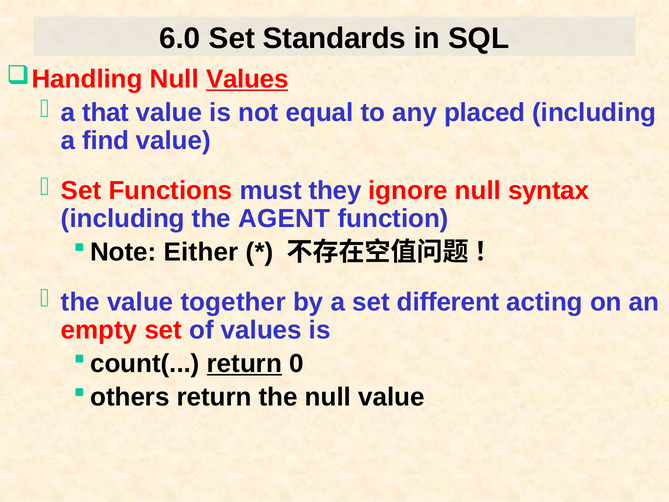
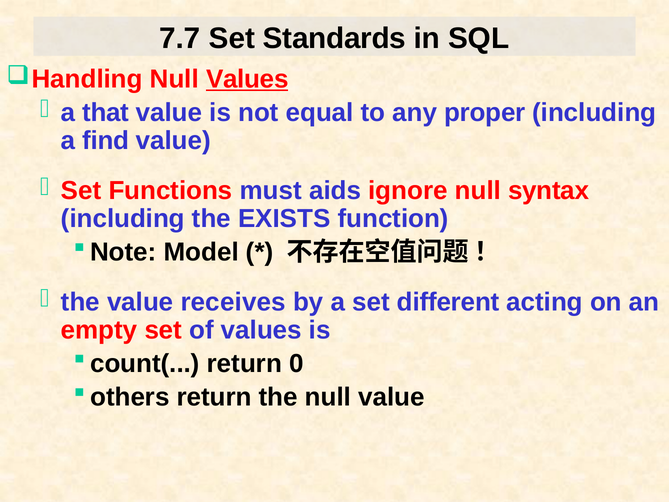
6.0: 6.0 -> 7.7
placed: placed -> proper
they: they -> aids
AGENT: AGENT -> EXISTS
Either: Either -> Model
together: together -> receives
return at (244, 363) underline: present -> none
